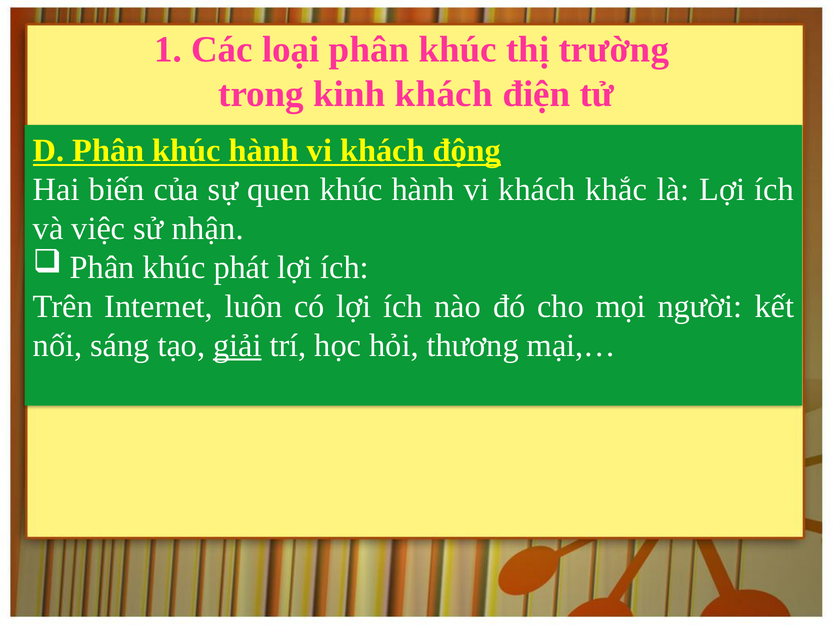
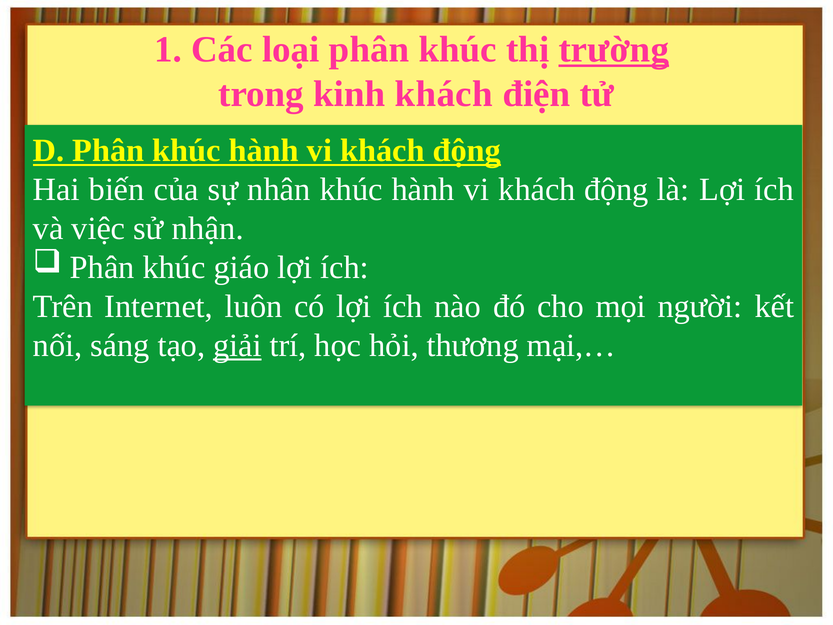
trường underline: none -> present
quen: quen -> nhân
khắc at (616, 190): khắc -> động
phát: phát -> giáo
